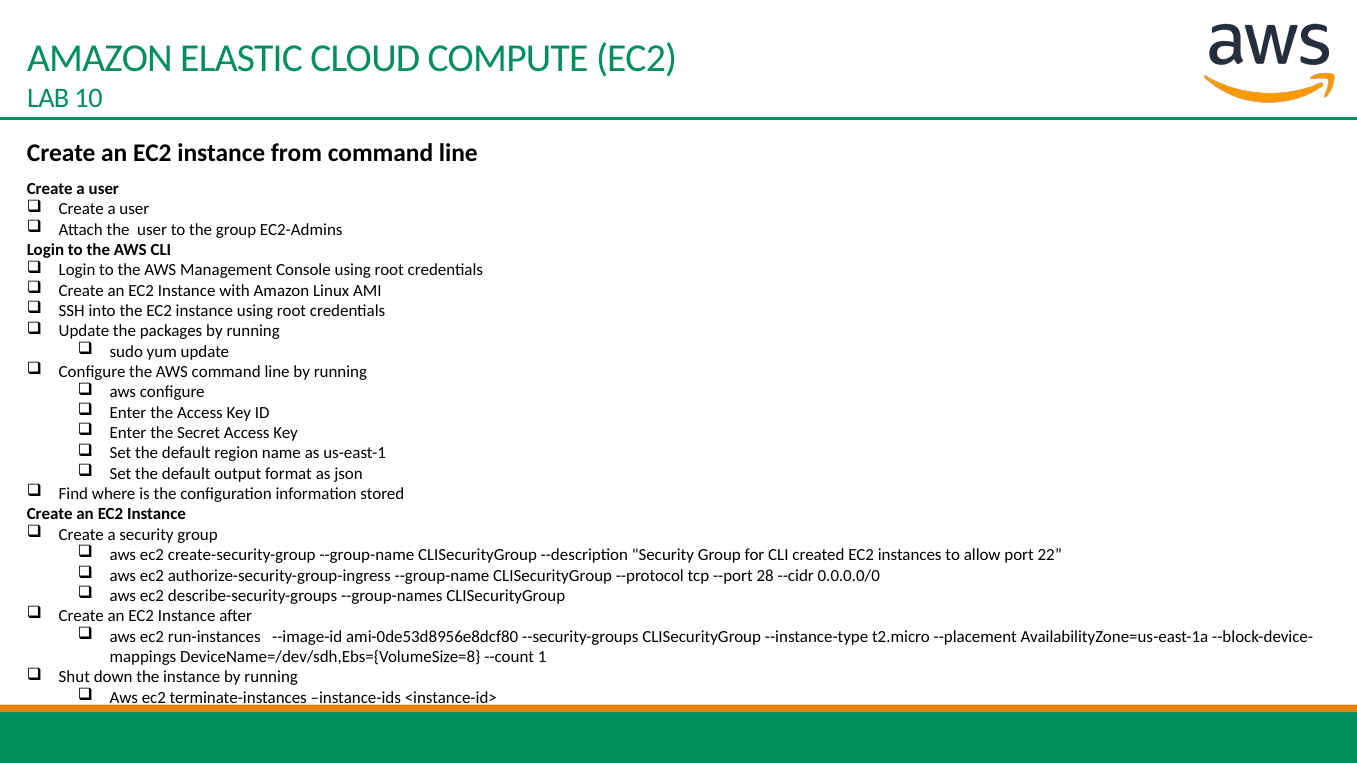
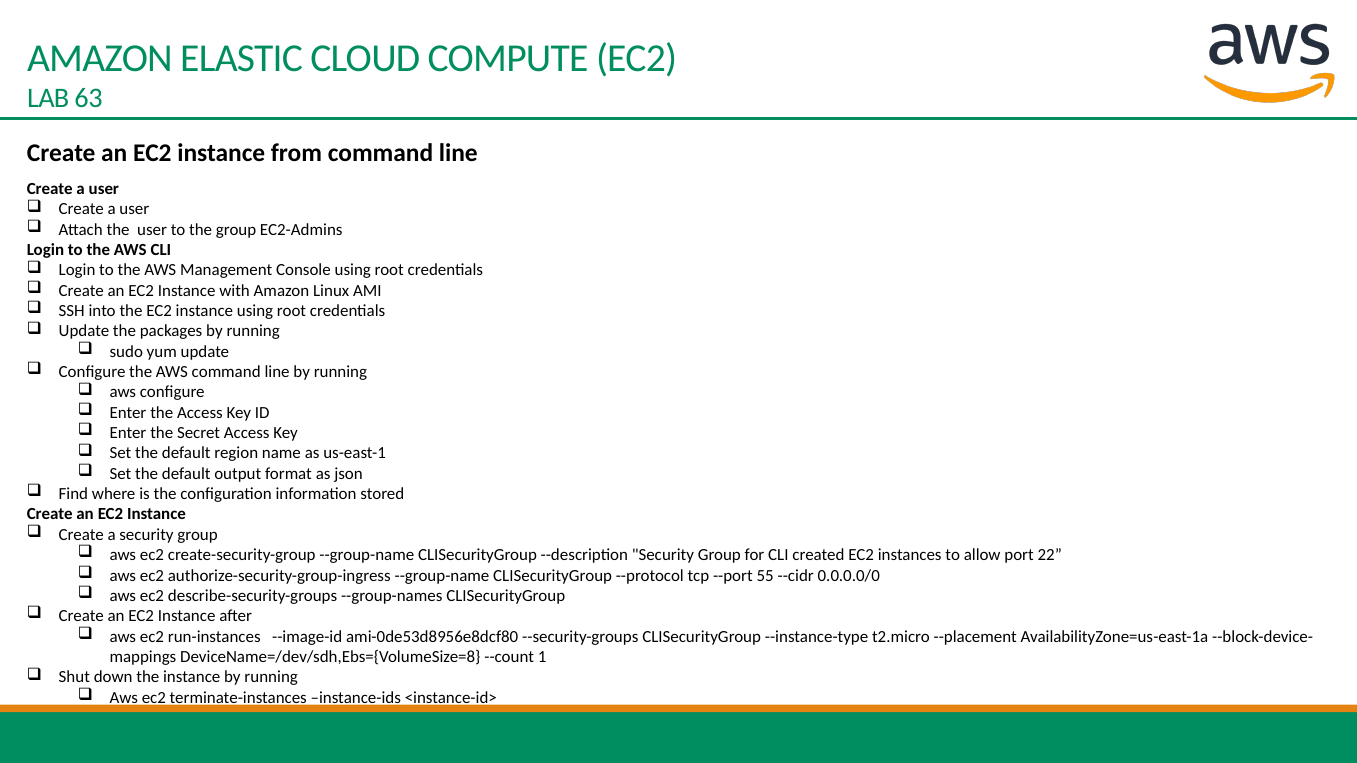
10: 10 -> 63
28: 28 -> 55
